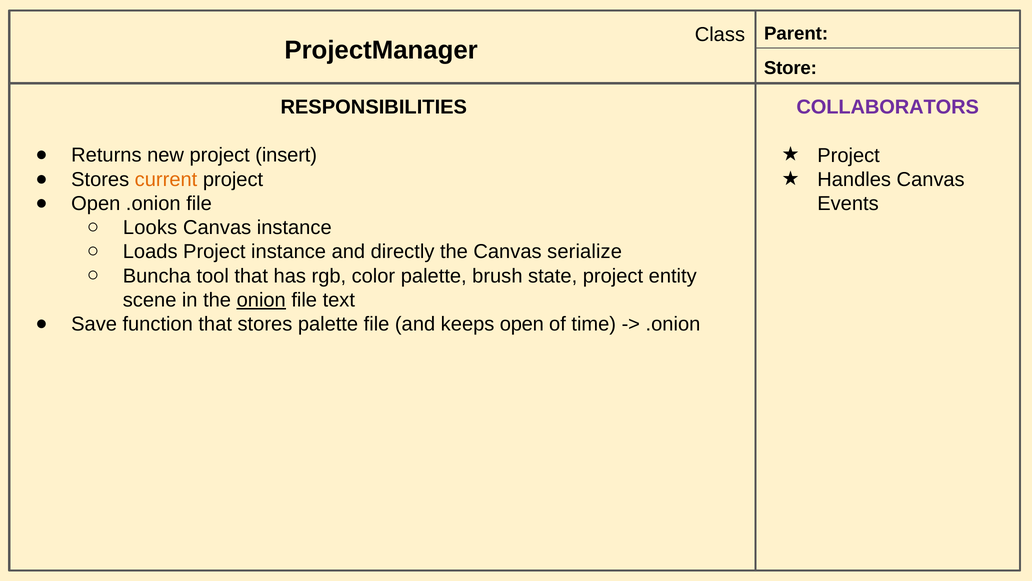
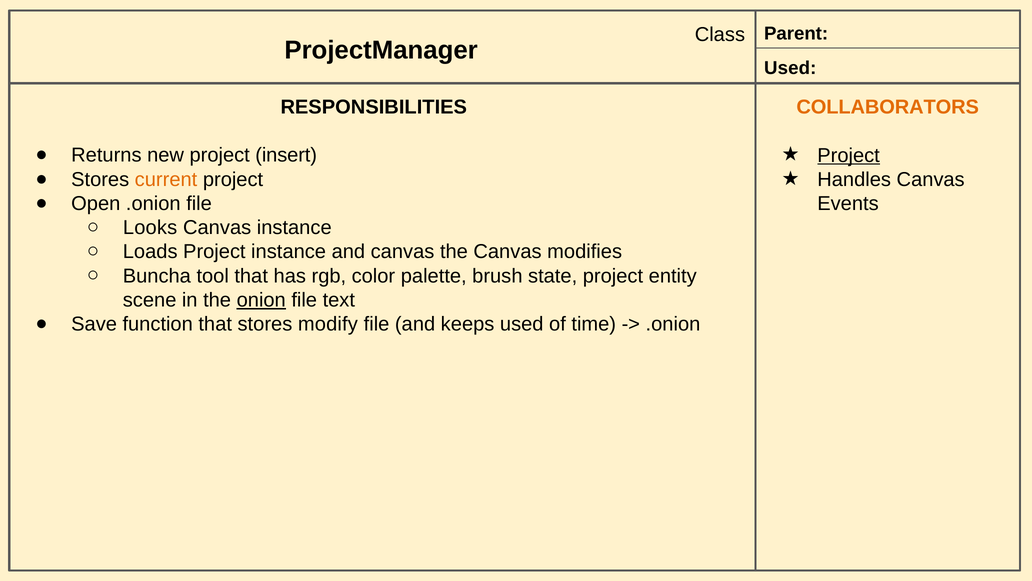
Store at (790, 68): Store -> Used
COLLABORATORS colour: purple -> orange
Project at (849, 155) underline: none -> present
and directly: directly -> canvas
serialize: serialize -> modifies
stores palette: palette -> modify
keeps open: open -> used
